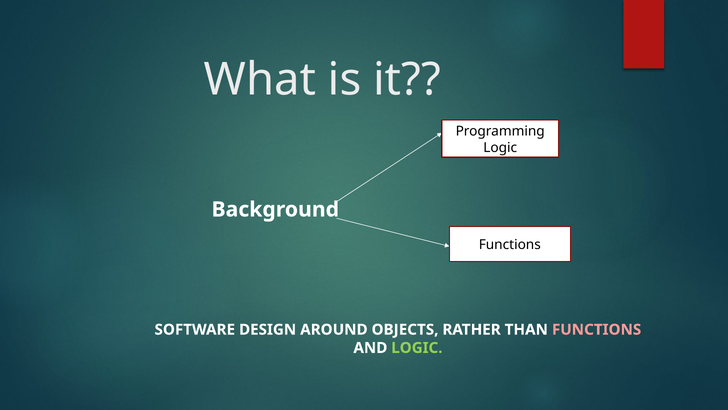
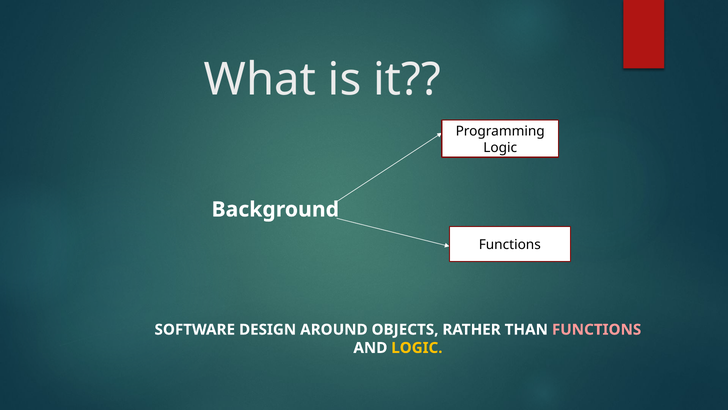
LOGIC at (417, 347) colour: light green -> yellow
